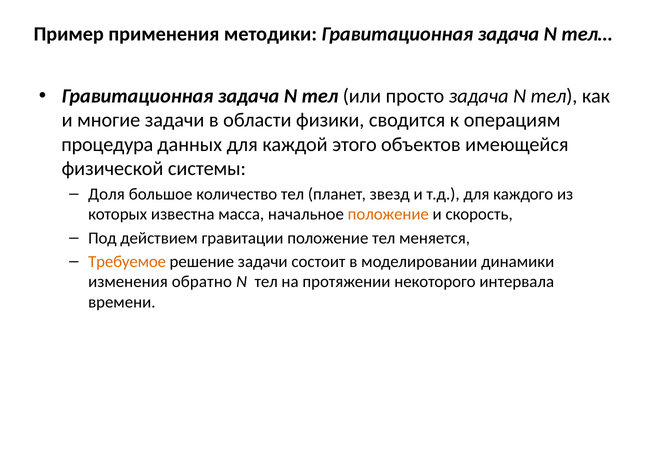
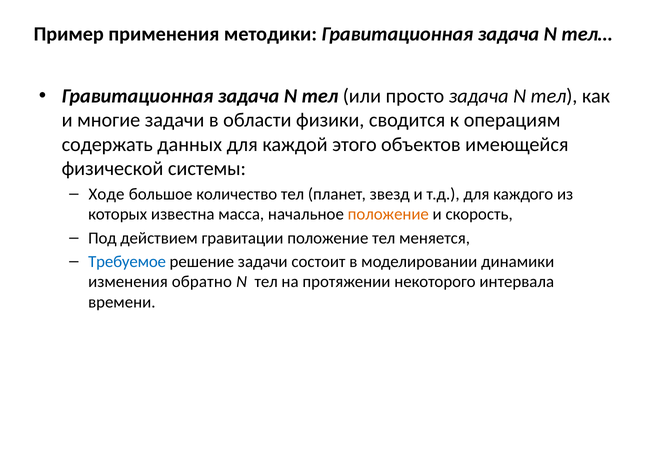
процедура: процедура -> содержать
Доля: Доля -> Ходе
Требуемое colour: orange -> blue
